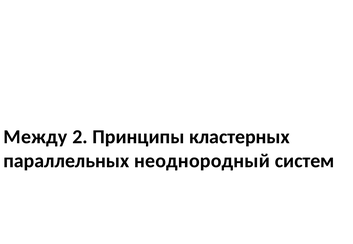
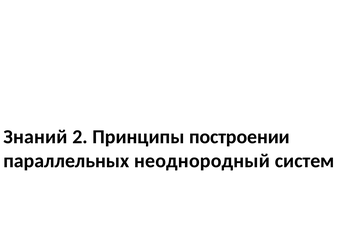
Между: Между -> Знаний
кластерных: кластерных -> построении
